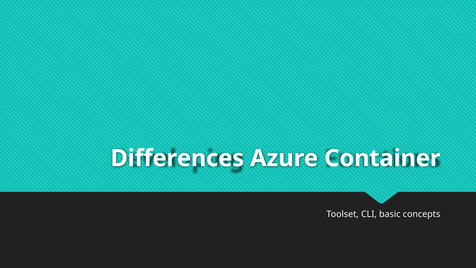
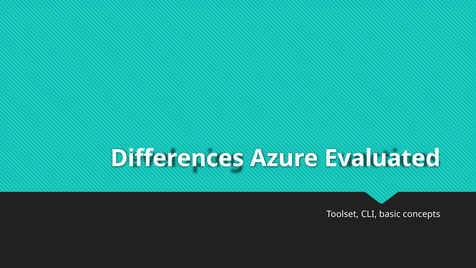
Container: Container -> Evaluated
